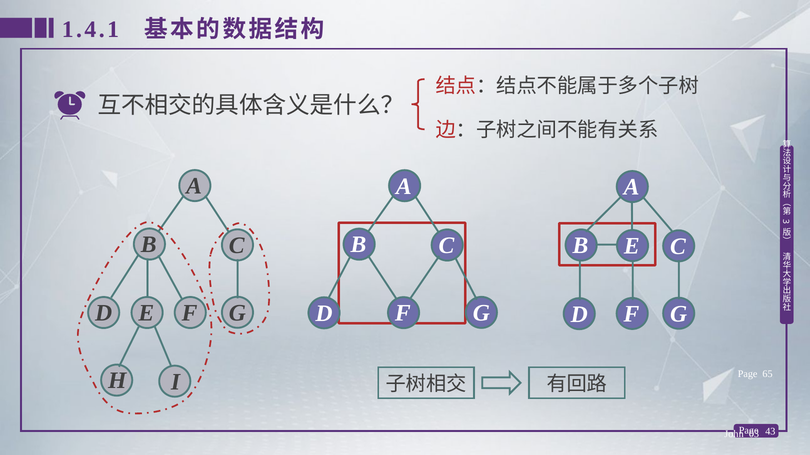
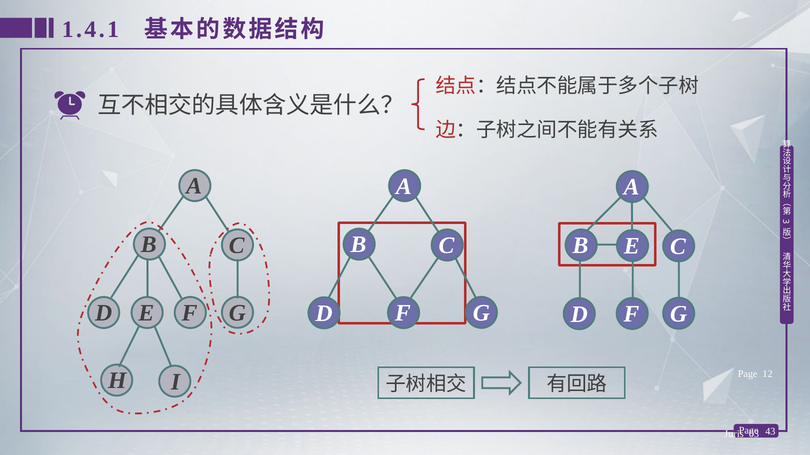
65: 65 -> 12
John: John -> Juris
